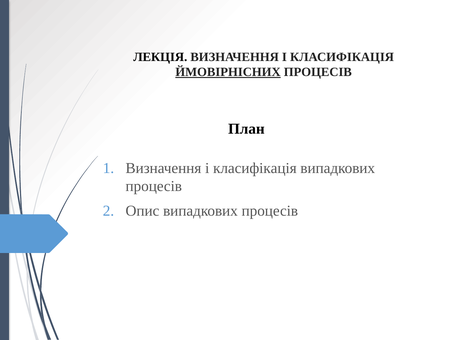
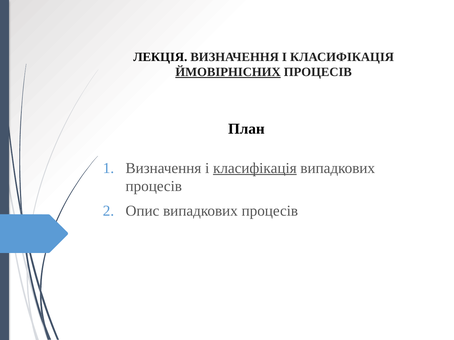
класифікація at (255, 168) underline: none -> present
